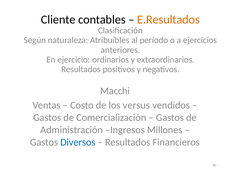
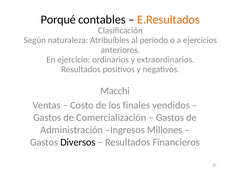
Cliente: Cliente -> Porqué
versus: versus -> finales
Diversos colour: blue -> black
